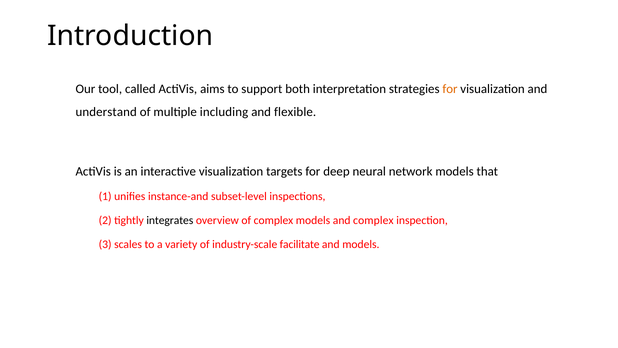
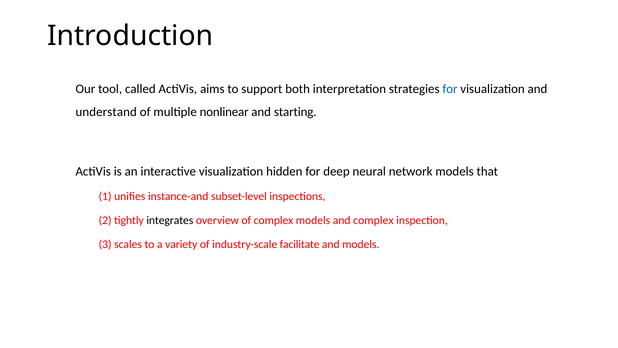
for at (450, 89) colour: orange -> blue
including: including -> nonlinear
flexible: flexible -> starting
targets: targets -> hidden
